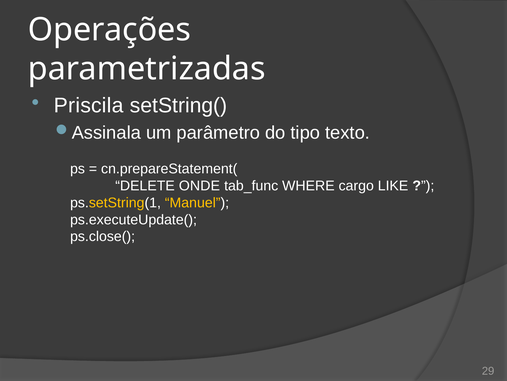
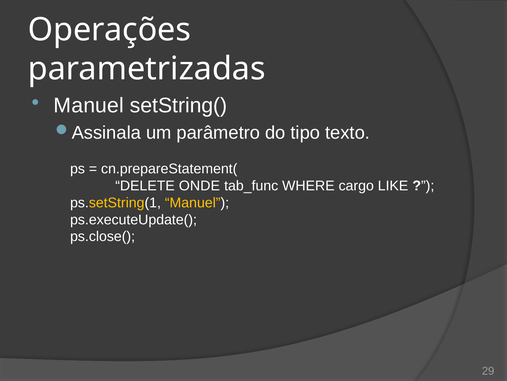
Priscila at (89, 105): Priscila -> Manuel
